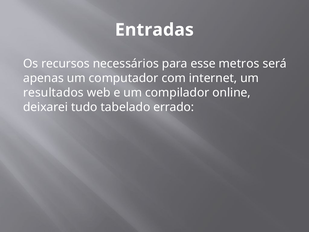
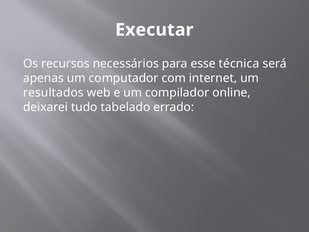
Entradas: Entradas -> Executar
metros: metros -> técnica
